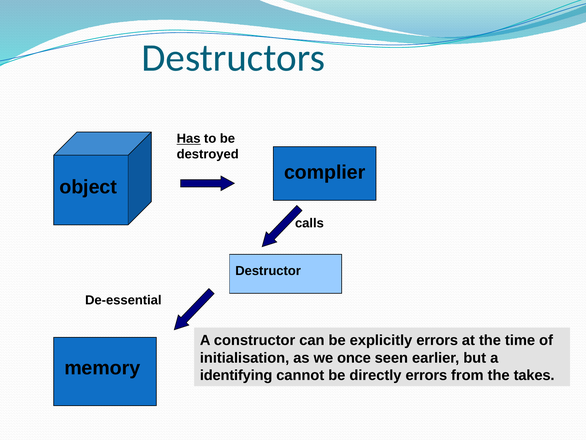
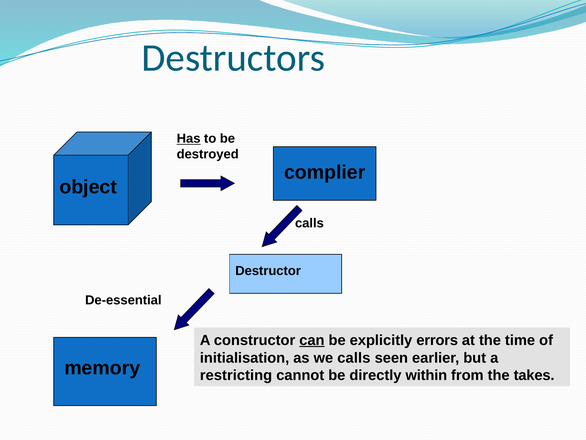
can underline: none -> present
we once: once -> calls
identifying: identifying -> restricting
directly errors: errors -> within
